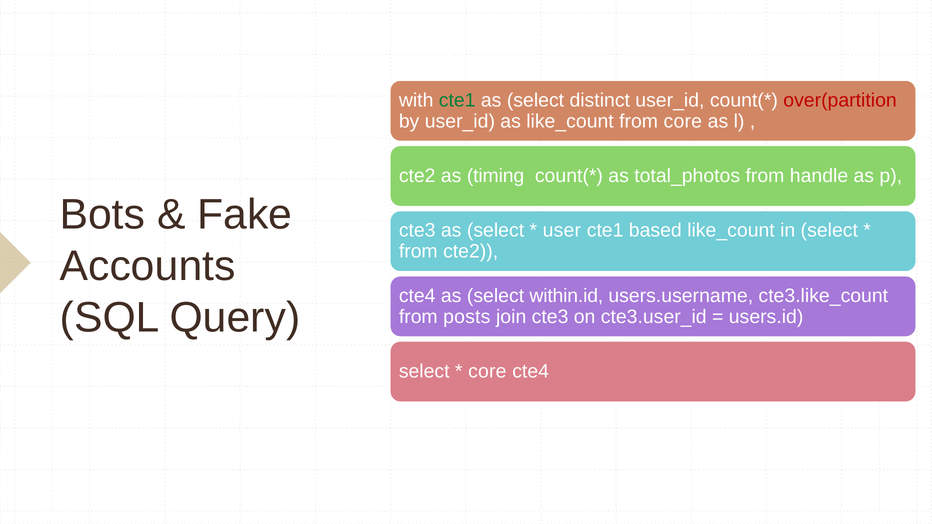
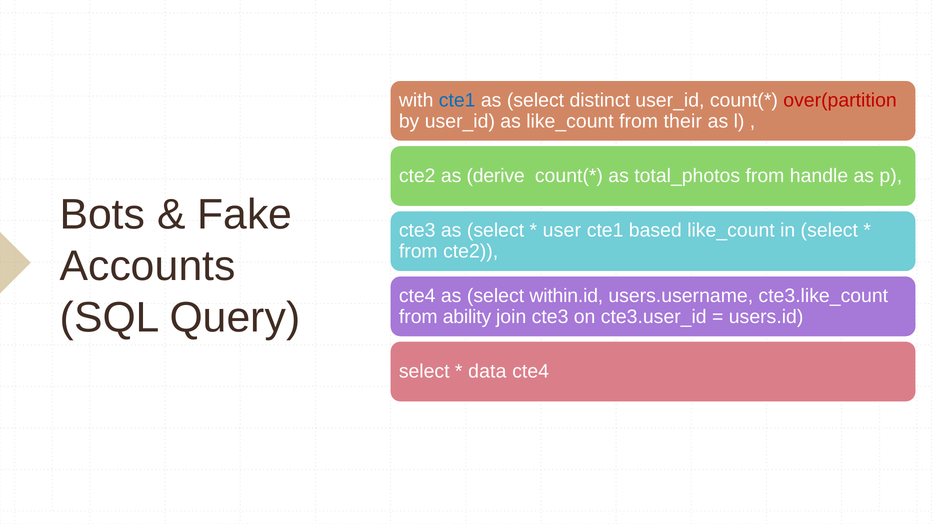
cte1 at (457, 100) colour: green -> blue
from core: core -> their
timing: timing -> derive
posts: posts -> ability
core at (487, 372): core -> data
